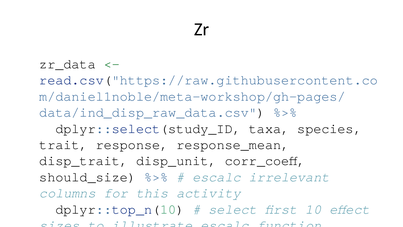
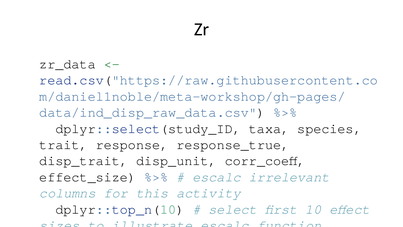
response_mean: response_mean -> response_true
should_size: should_size -> effect_size
